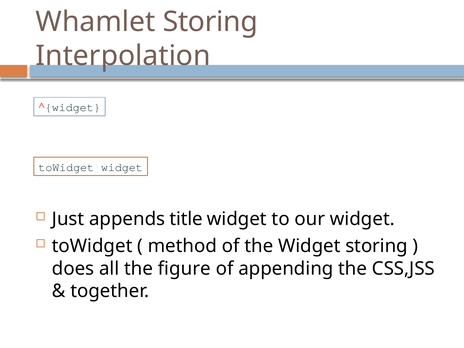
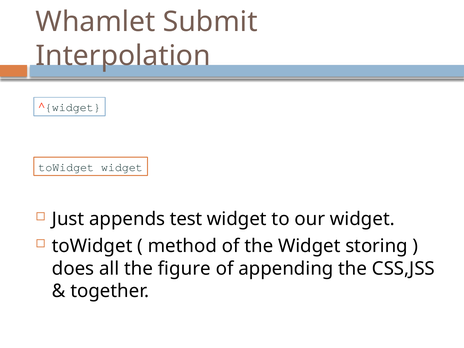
Whamlet Storing: Storing -> Submit
title: title -> test
